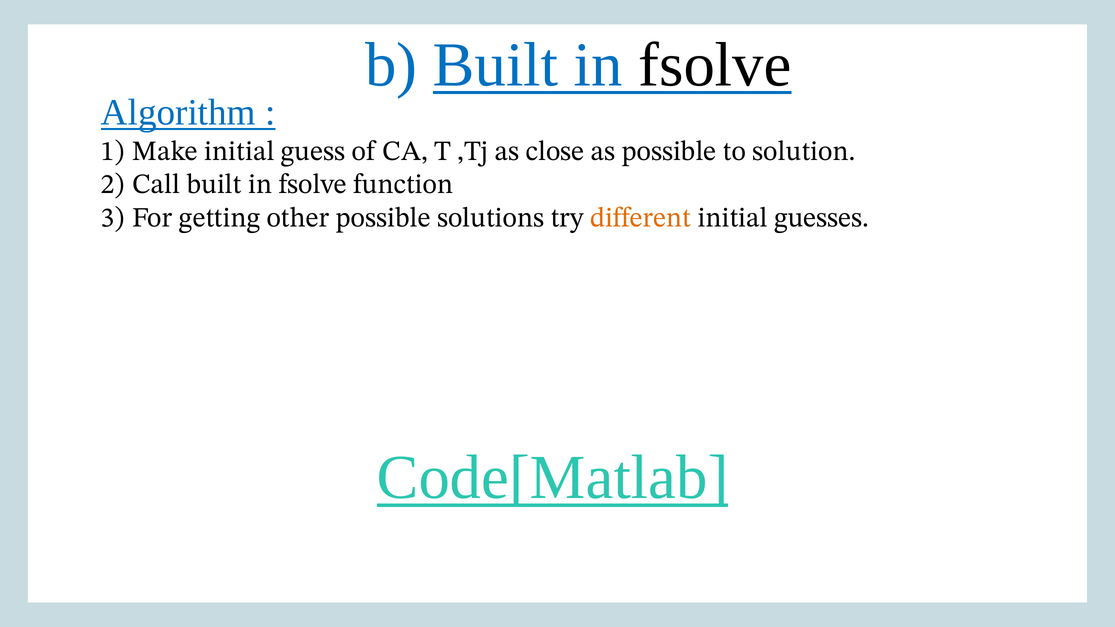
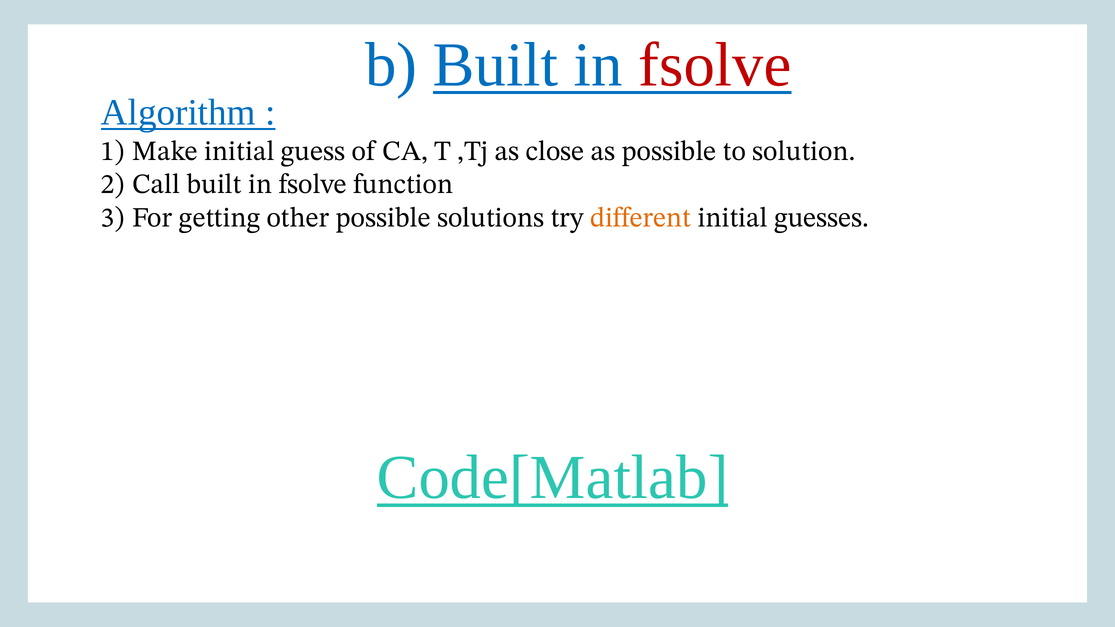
fsolve at (715, 65) colour: black -> red
